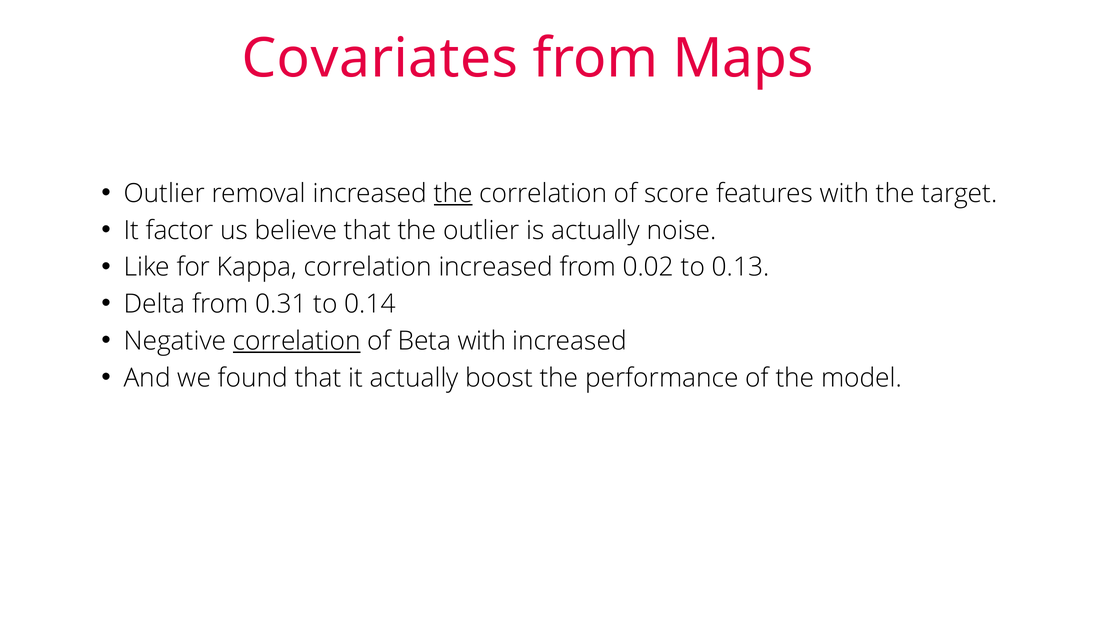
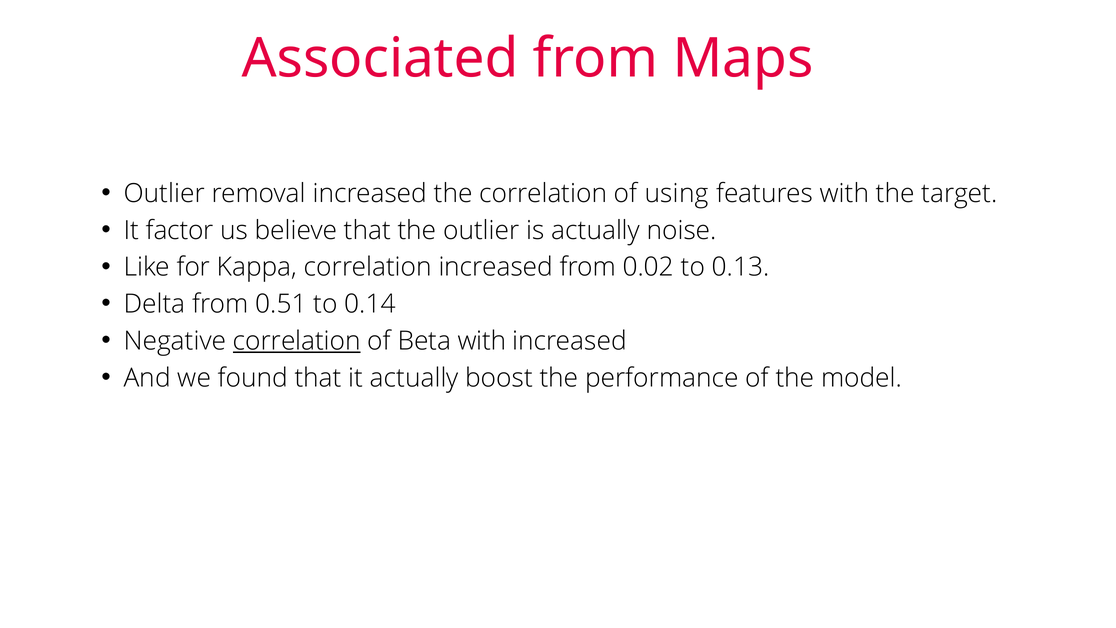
Covariates: Covariates -> Associated
the at (453, 193) underline: present -> none
score: score -> using
0.31: 0.31 -> 0.51
